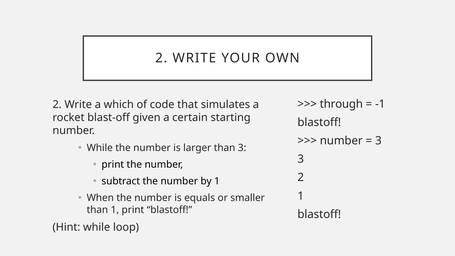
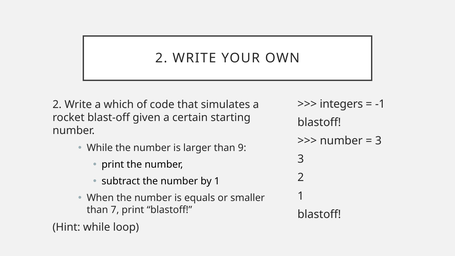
through: through -> integers
than 3: 3 -> 9
than 1: 1 -> 7
